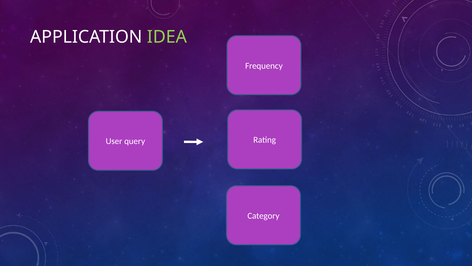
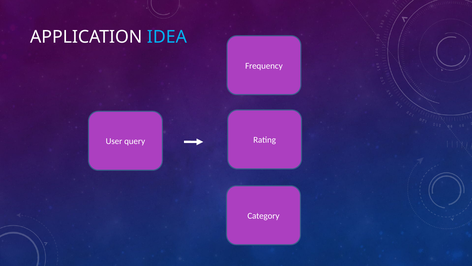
IDEA colour: light green -> light blue
